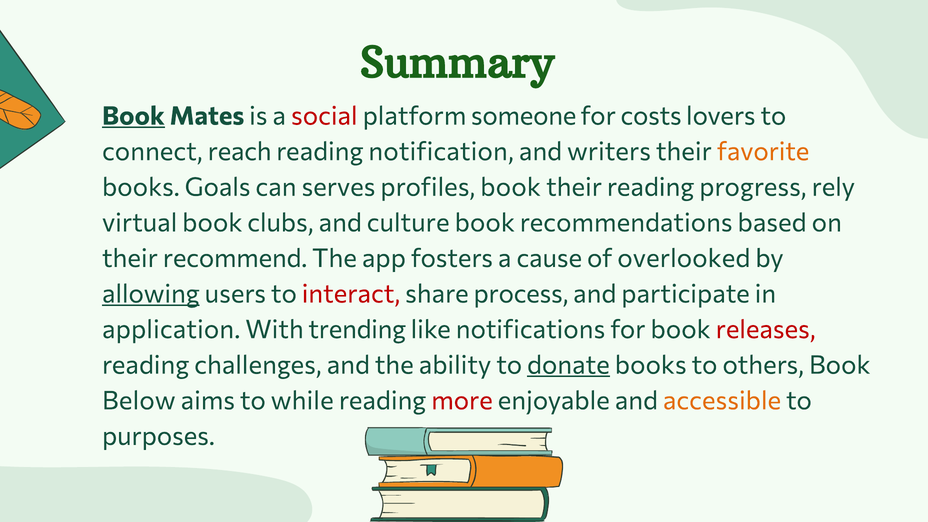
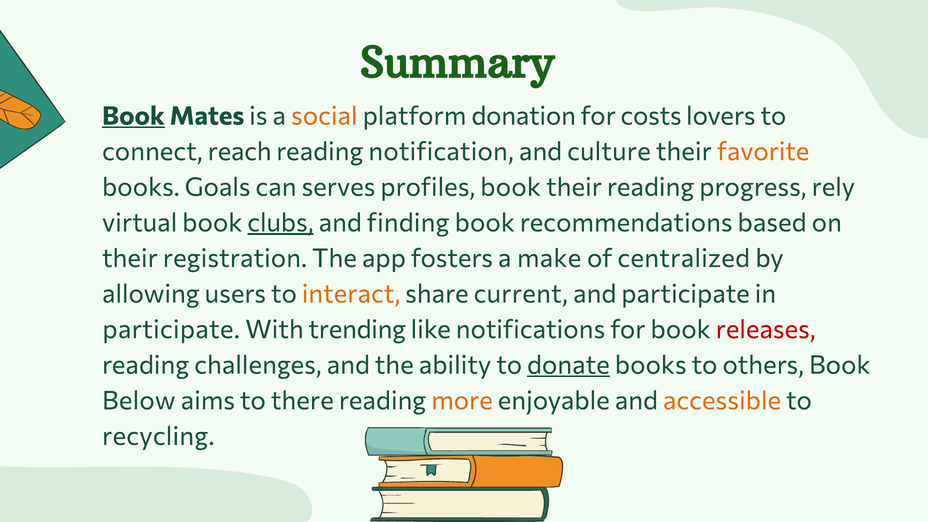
social colour: red -> orange
someone: someone -> donation
writers: writers -> culture
clubs underline: none -> present
culture: culture -> finding
recommend: recommend -> registration
cause: cause -> make
overlooked: overlooked -> centralized
allowing underline: present -> none
interact colour: red -> orange
process: process -> current
application at (171, 330): application -> participate
while: while -> there
more colour: red -> orange
purposes: purposes -> recycling
